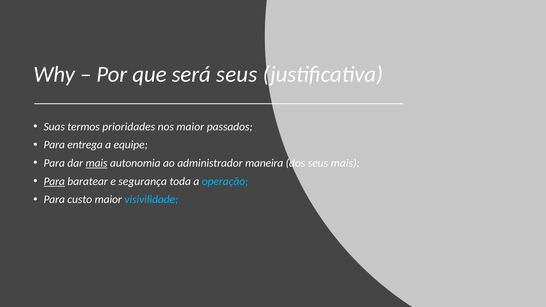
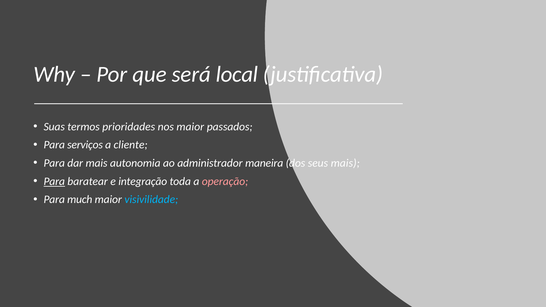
será seus: seus -> local
entrega: entrega -> serviços
equipe: equipe -> cliente
mais at (97, 163) underline: present -> none
segurança: segurança -> integração
operação colour: light blue -> pink
custo: custo -> much
